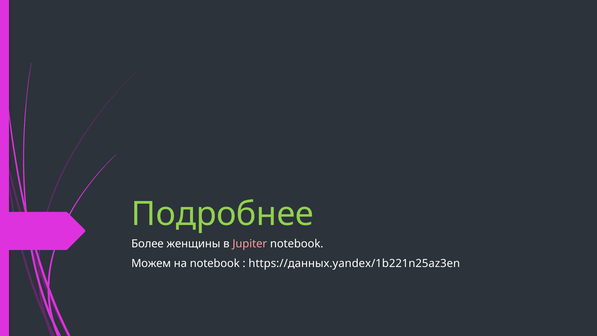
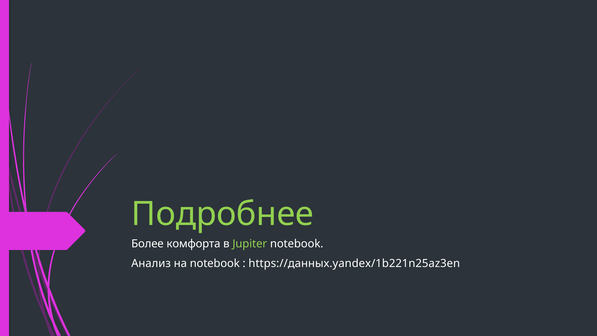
женщины: женщины -> комфорта
Jupiter colour: pink -> light green
Можем: Можем -> Анализ
